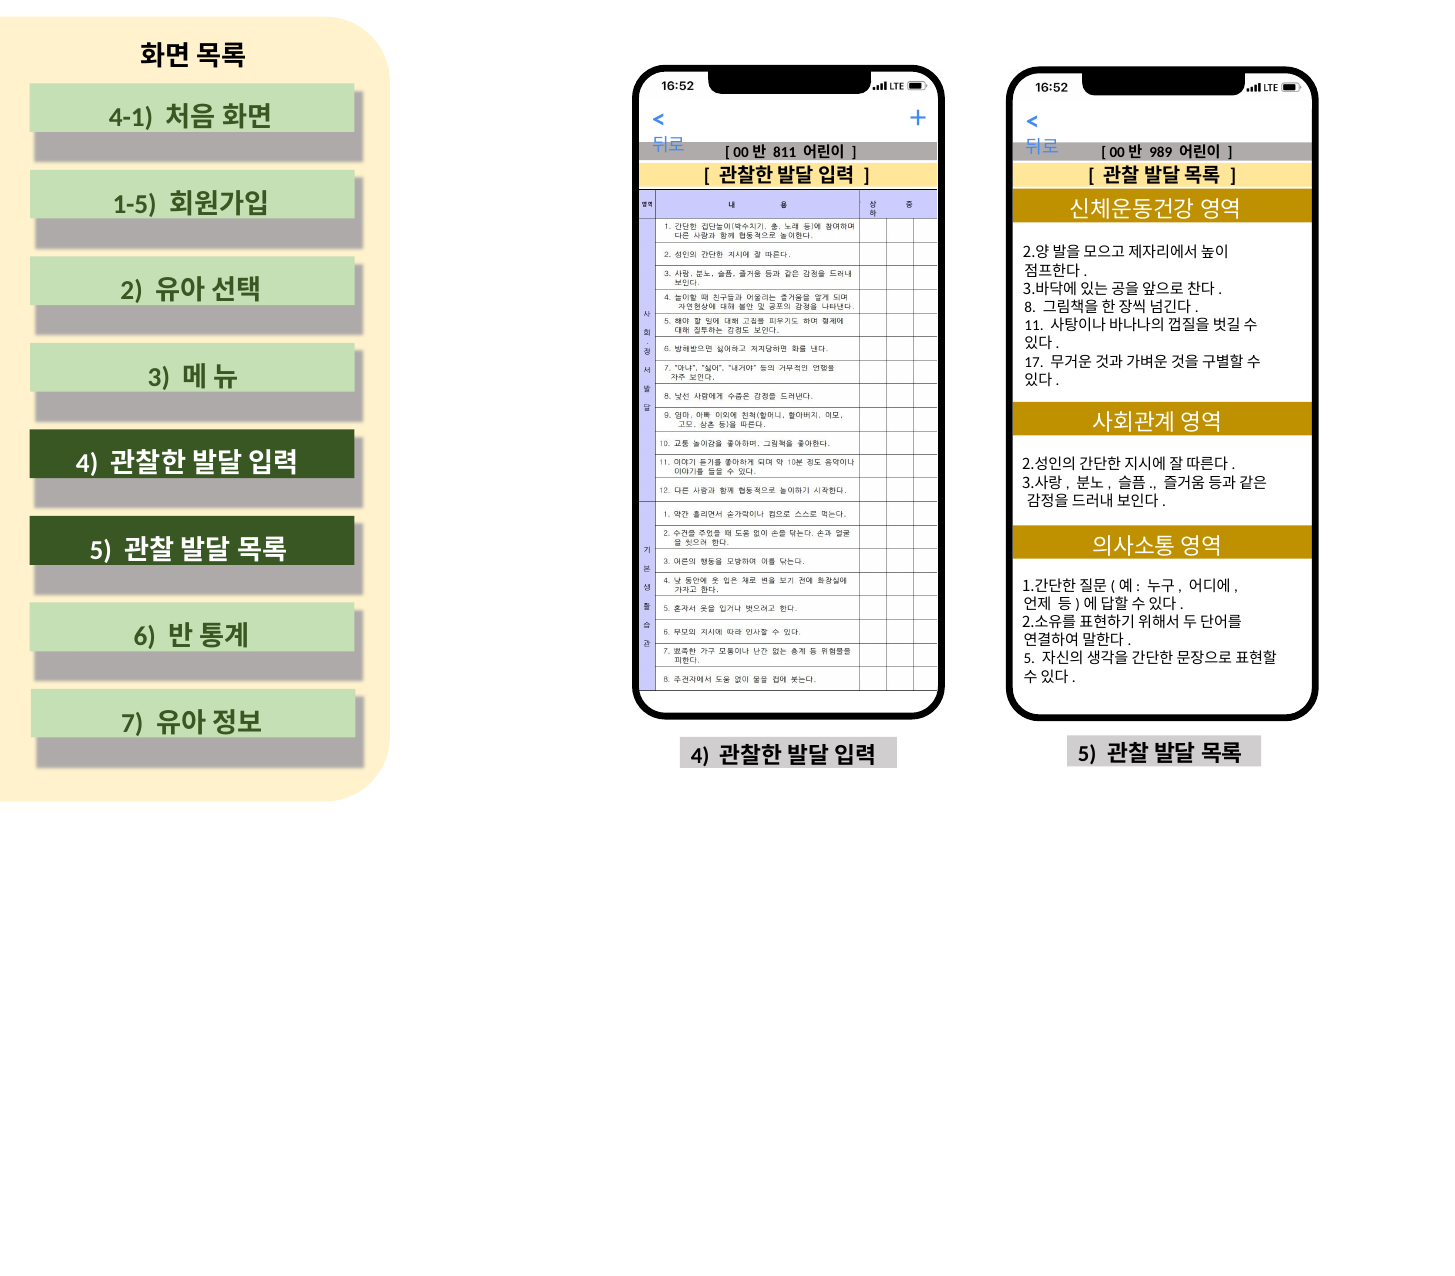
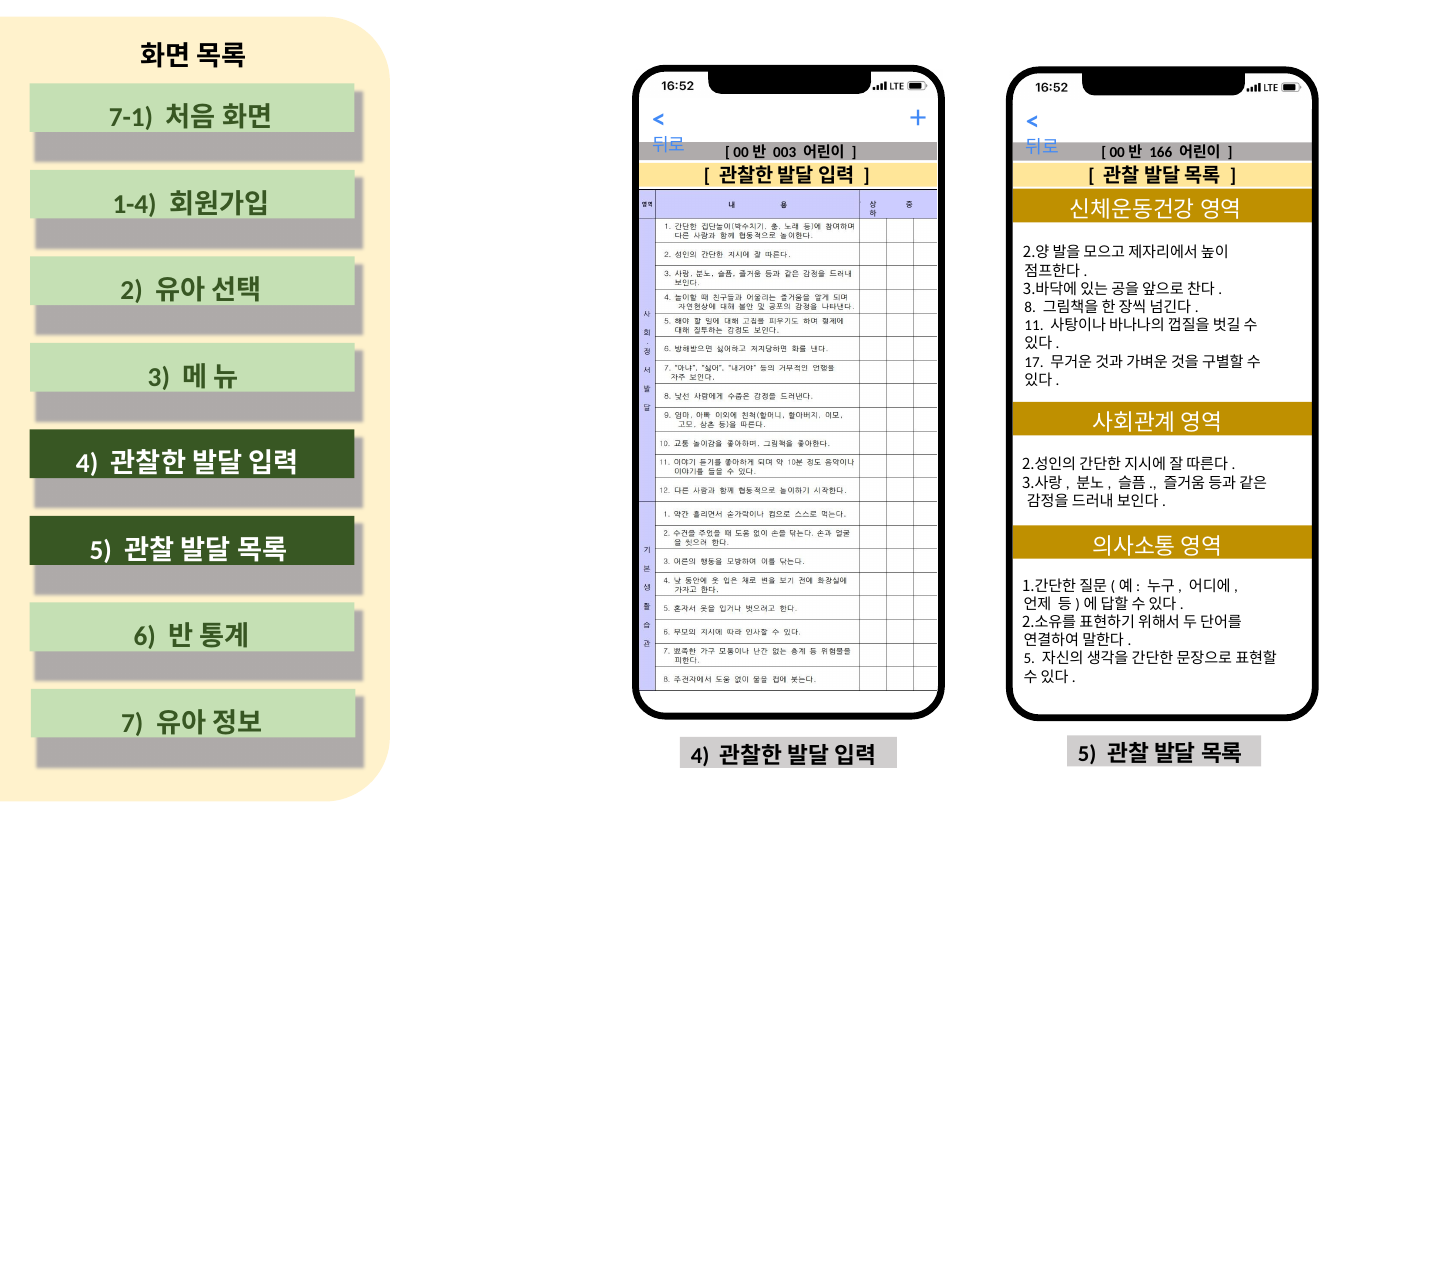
4-1: 4-1 -> 7-1
811: 811 -> 003
989: 989 -> 166
1-5: 1-5 -> 1-4
